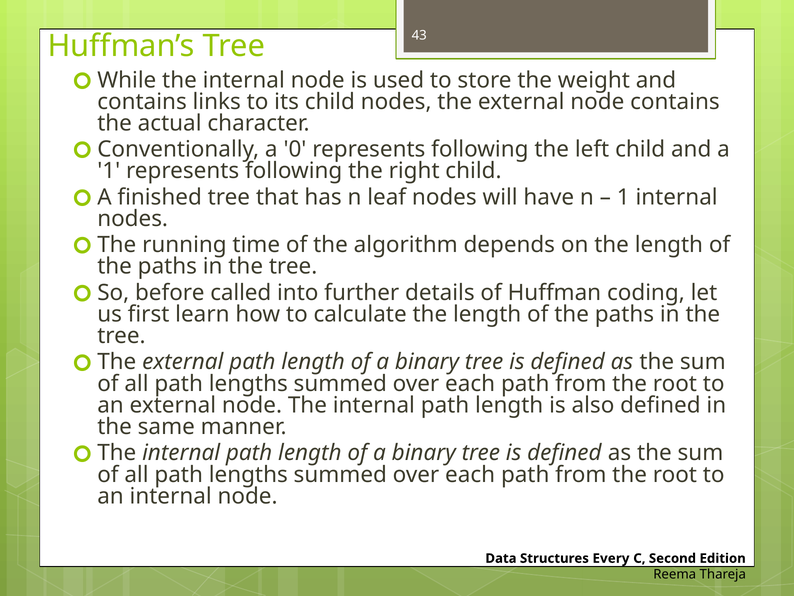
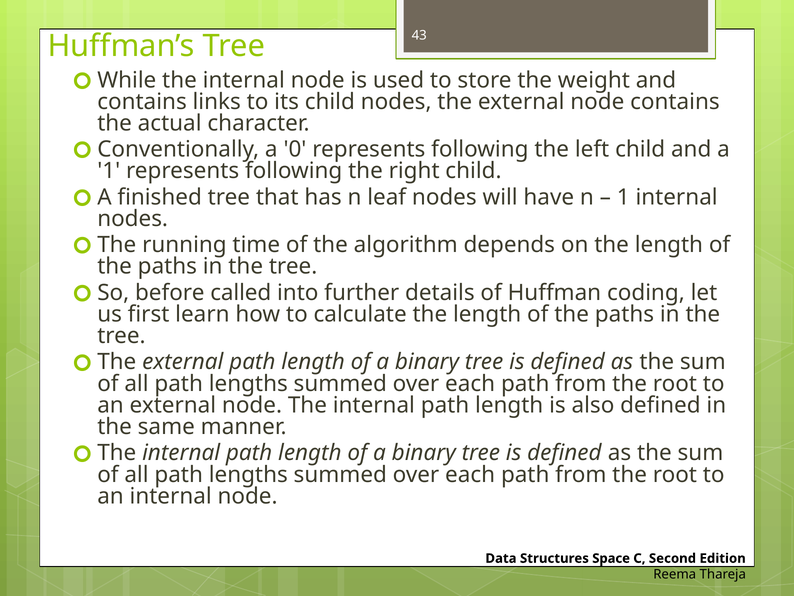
Every: Every -> Space
